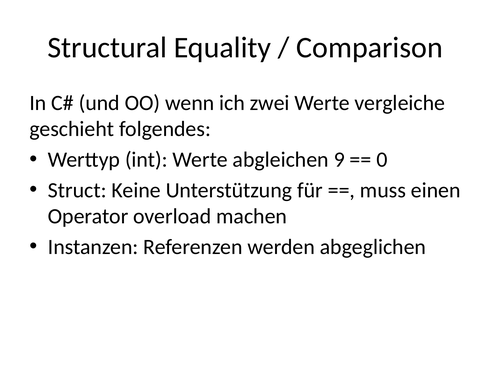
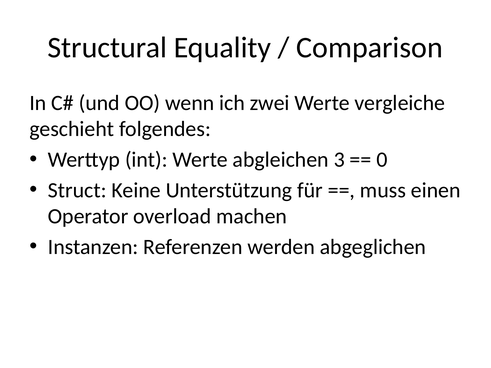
9: 9 -> 3
